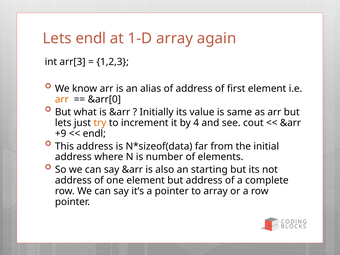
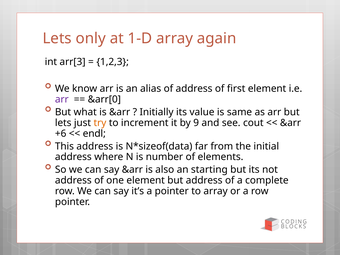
Lets endl: endl -> only
arr at (62, 99) colour: orange -> purple
4: 4 -> 9
+9: +9 -> +6
